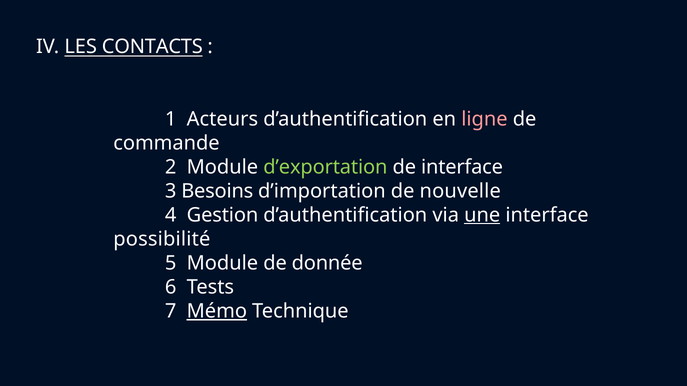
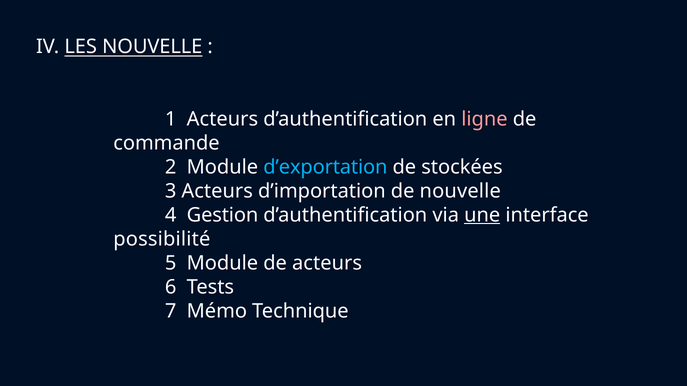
LES CONTACTS: CONTACTS -> NOUVELLE
d’exportation colour: light green -> light blue
de interface: interface -> stockées
3 Besoins: Besoins -> Acteurs
de donnée: donnée -> acteurs
Mémo underline: present -> none
